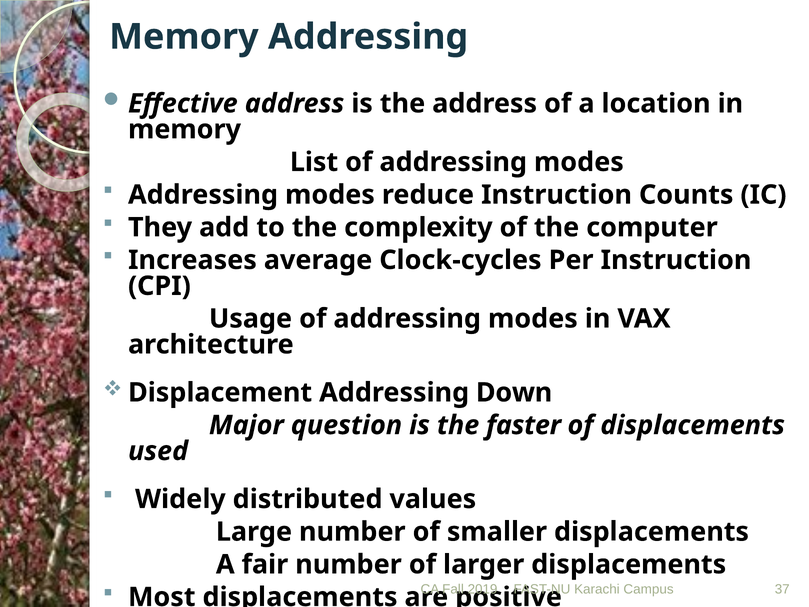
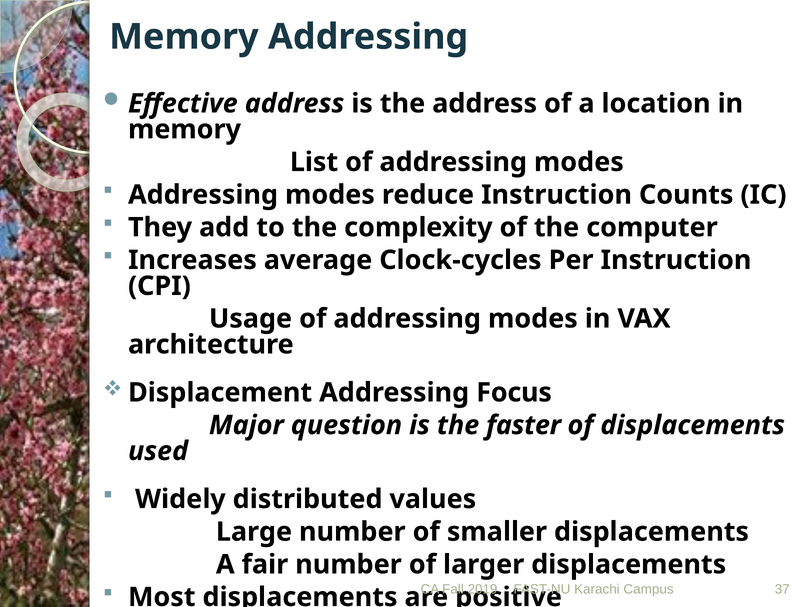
Down: Down -> Focus
